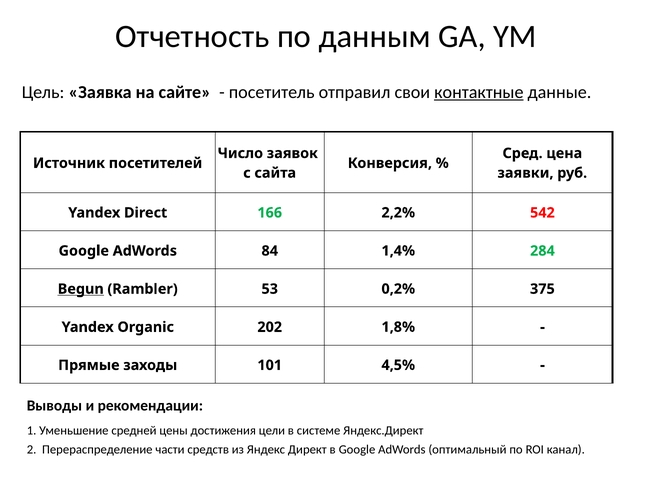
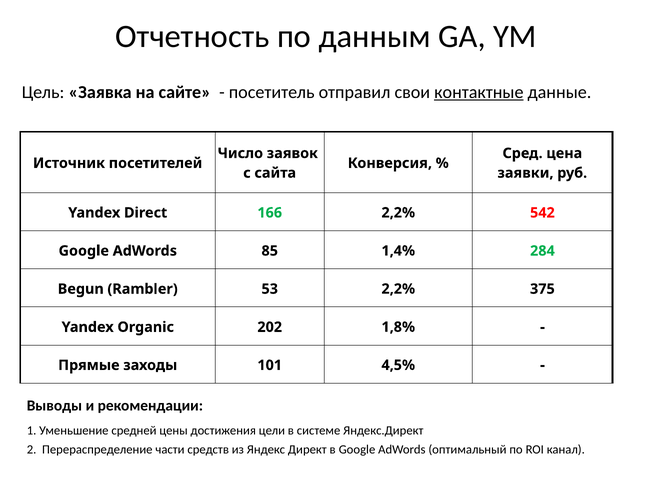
84: 84 -> 85
Begun underline: present -> none
53 0,2%: 0,2% -> 2,2%
